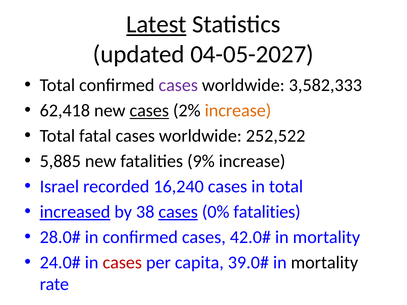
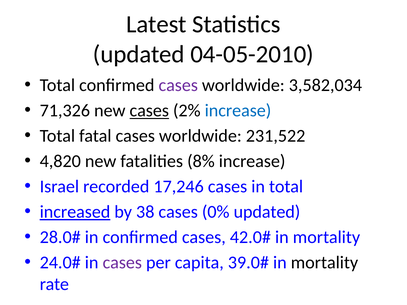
Latest underline: present -> none
04-05-2027: 04-05-2027 -> 04-05-2010
3,582,333: 3,582,333 -> 3,582,034
62,418: 62,418 -> 71,326
increase at (238, 111) colour: orange -> blue
252,522: 252,522 -> 231,522
5,885: 5,885 -> 4,820
9%: 9% -> 8%
16,240: 16,240 -> 17,246
cases at (178, 212) underline: present -> none
0% fatalities: fatalities -> updated
cases at (122, 263) colour: red -> purple
